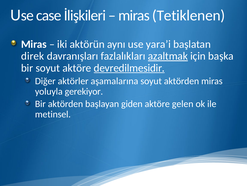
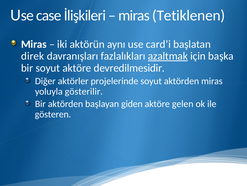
yara’i: yara’i -> card’i
devredilmesidir underline: present -> none
aşamalarına: aşamalarına -> projelerinde
gerekiyor: gerekiyor -> gösterilir
metinsel: metinsel -> gösteren
